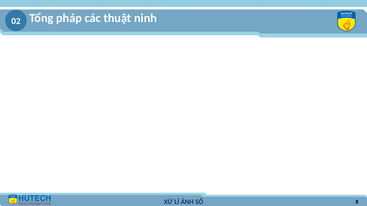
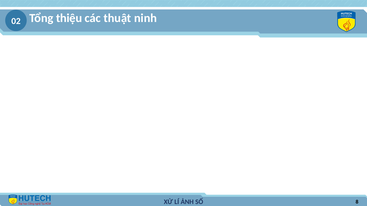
pháp: pháp -> thiệu
